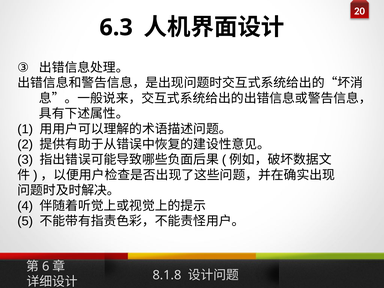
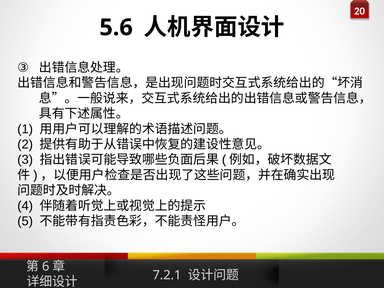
6.3: 6.3 -> 5.6
8.1.8: 8.1.8 -> 7.2.1
